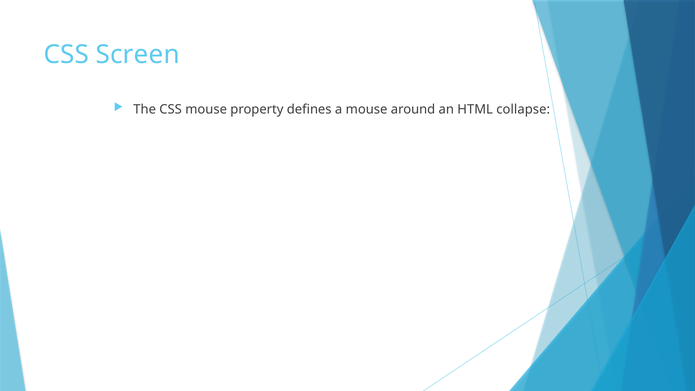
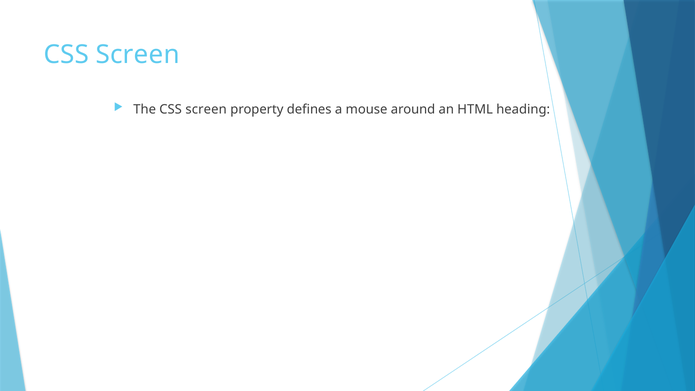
The CSS mouse: mouse -> screen
collapse: collapse -> heading
